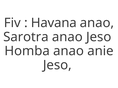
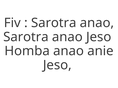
Havana at (54, 23): Havana -> Sarotra
